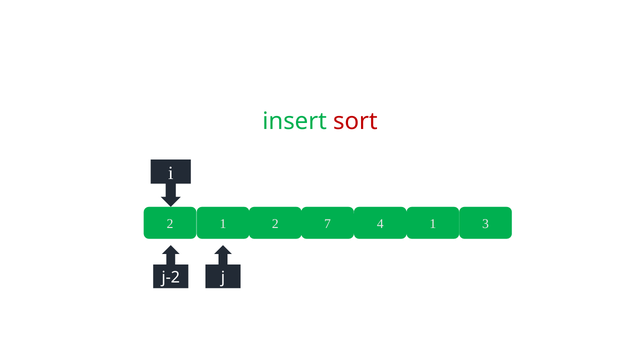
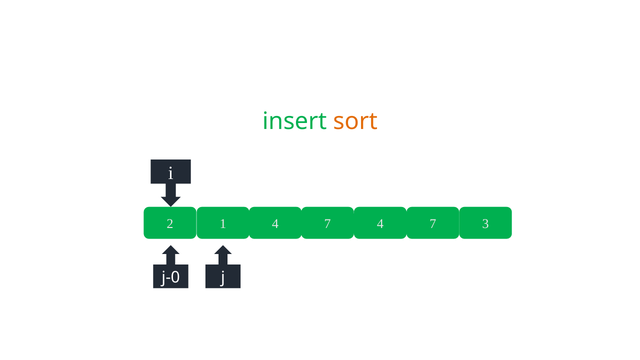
sort colour: red -> orange
1 2: 2 -> 4
7 4 1: 1 -> 7
j-2: j-2 -> j-0
